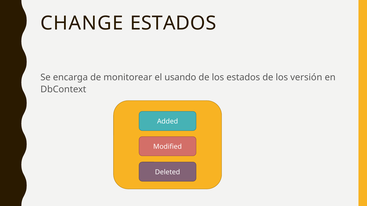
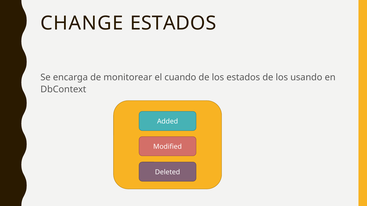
usando: usando -> cuando
versión: versión -> usando
